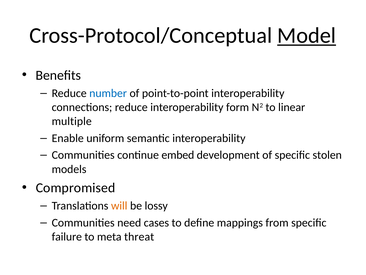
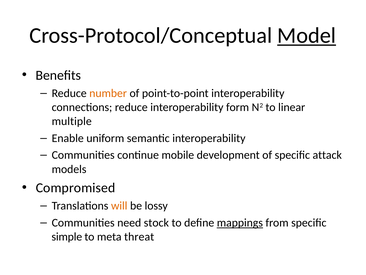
number colour: blue -> orange
embed: embed -> mobile
stolen: stolen -> attack
cases: cases -> stock
mappings underline: none -> present
failure: failure -> simple
